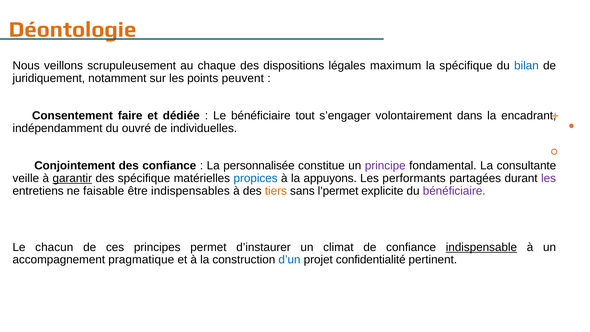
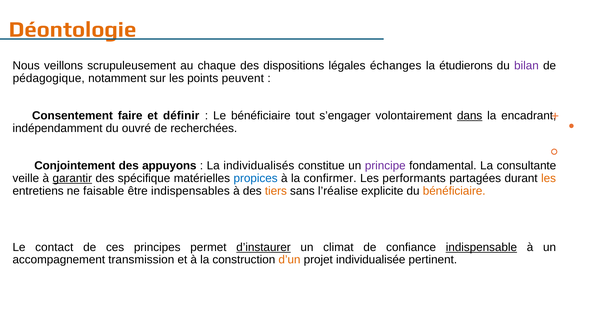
maximum: maximum -> échanges
la spécifique: spécifique -> étudierons
bilan colour: blue -> purple
juridiquement: juridiquement -> pédagogique
dédiée: dédiée -> définir
dans underline: none -> present
individuelles: individuelles -> recherchées
des confiance: confiance -> appuyons
personnalisée: personnalisée -> individualisés
appuyons: appuyons -> confirmer
les at (549, 178) colour: purple -> orange
l’permet: l’permet -> l’réalise
bénéficiaire at (454, 191) colour: purple -> orange
chacun: chacun -> contact
d’instaurer underline: none -> present
pragmatique: pragmatique -> transmission
d’un colour: blue -> orange
confidentialité: confidentialité -> individualisée
